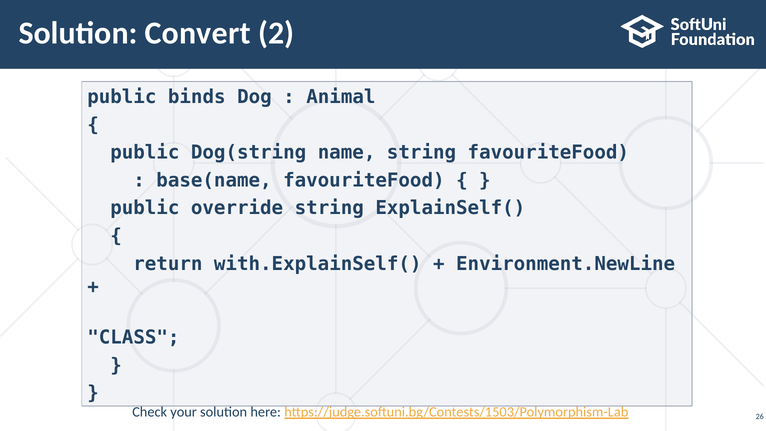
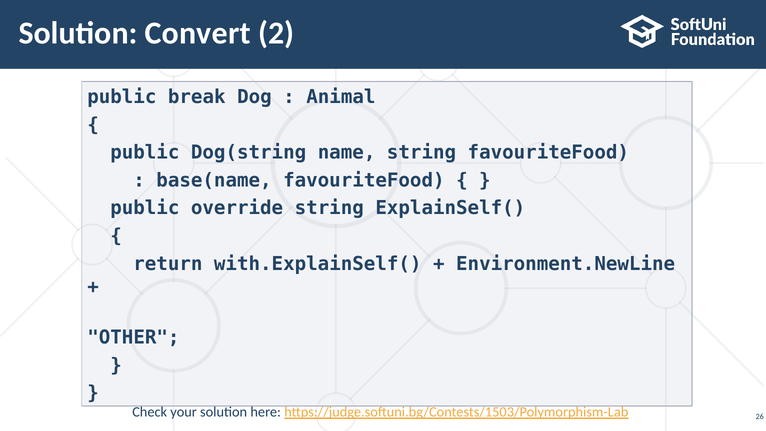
binds: binds -> break
CLASS: CLASS -> OTHER
